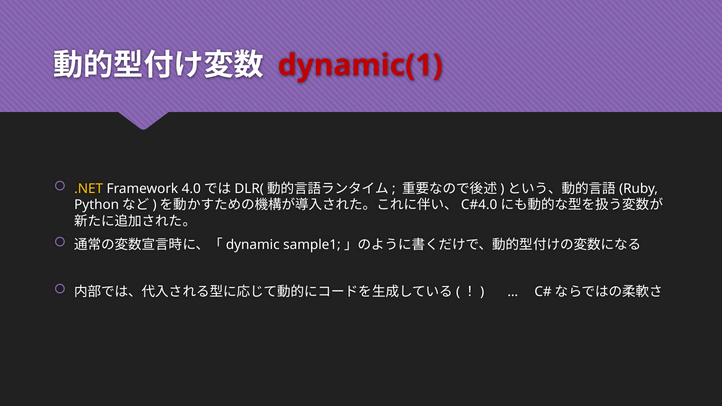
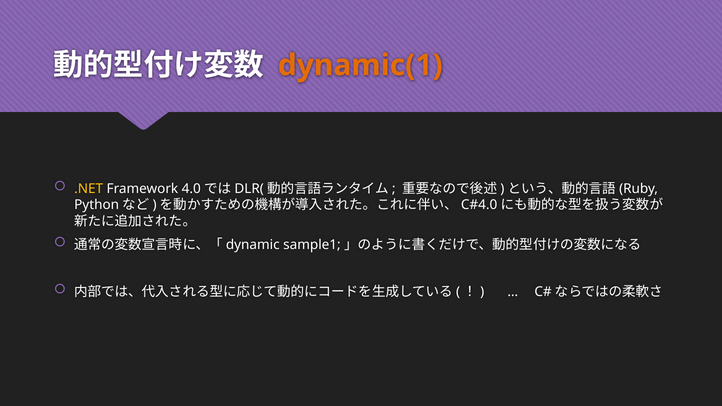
dynamic(1 colour: red -> orange
